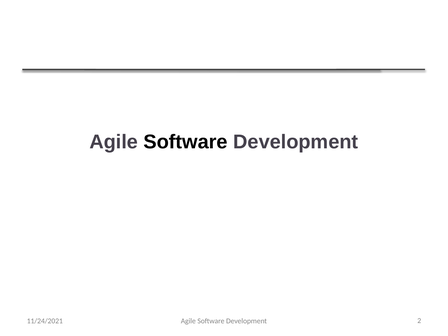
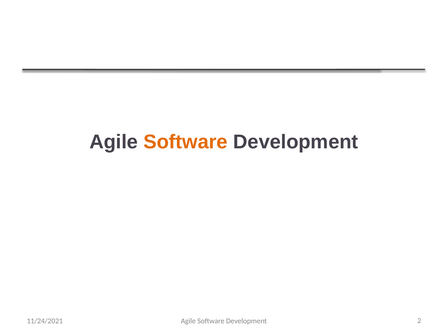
Software at (186, 142) colour: black -> orange
